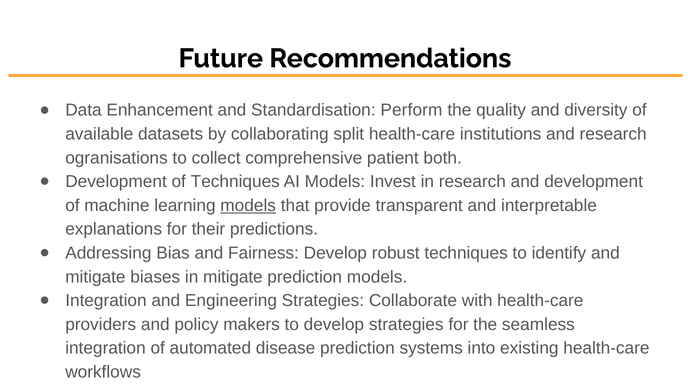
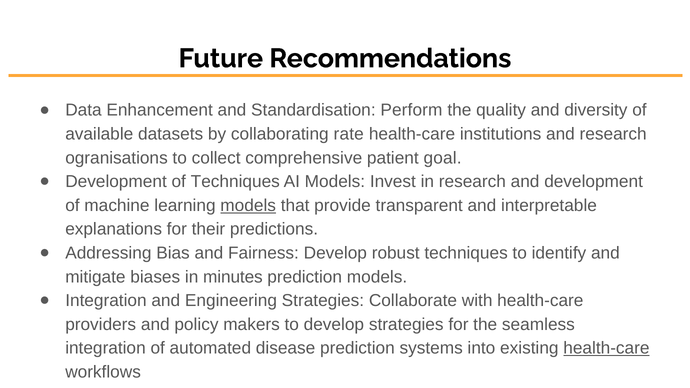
split: split -> rate
both: both -> goal
in mitigate: mitigate -> minutes
health-care at (606, 348) underline: none -> present
